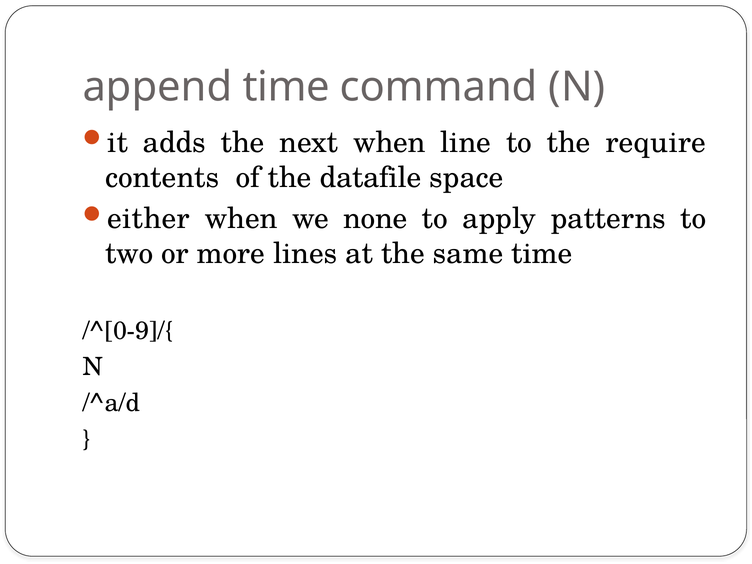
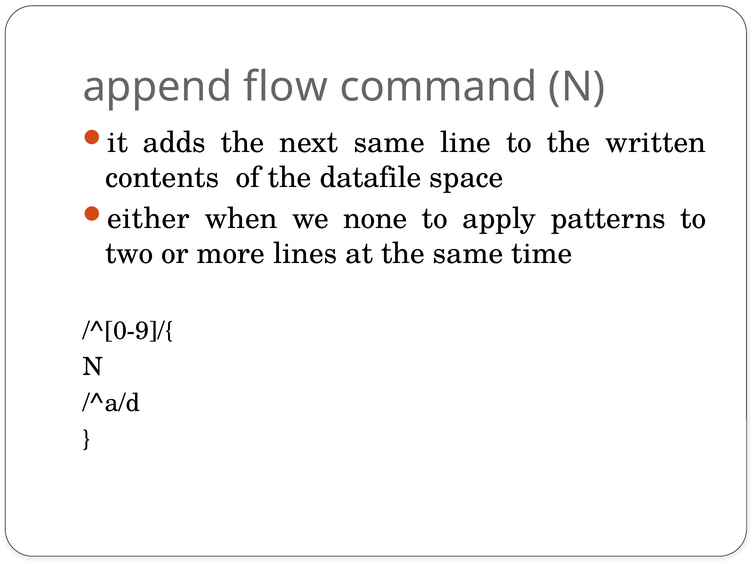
append time: time -> flow
next when: when -> same
require: require -> written
